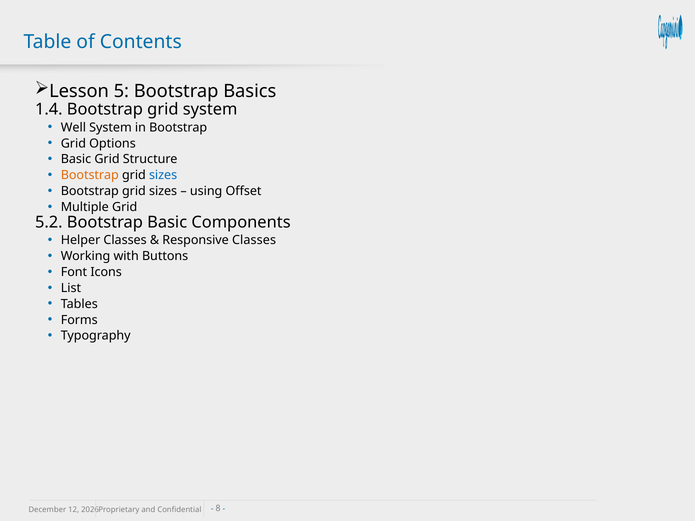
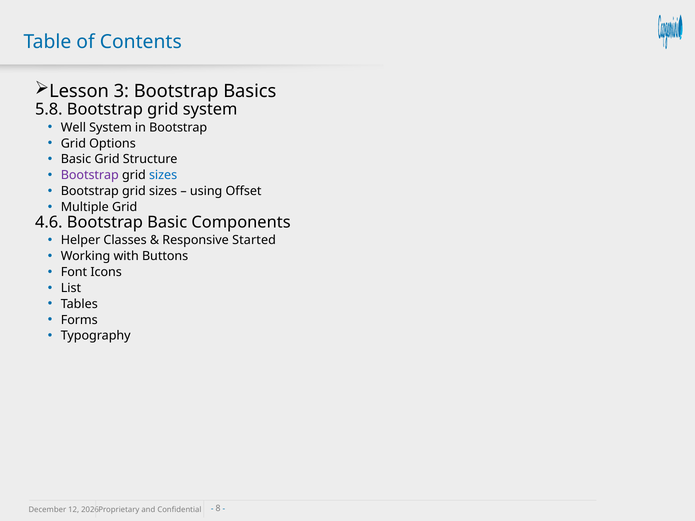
5: 5 -> 3
1.4: 1.4 -> 5.8
Bootstrap at (90, 175) colour: orange -> purple
5.2: 5.2 -> 4.6
Responsive Classes: Classes -> Started
